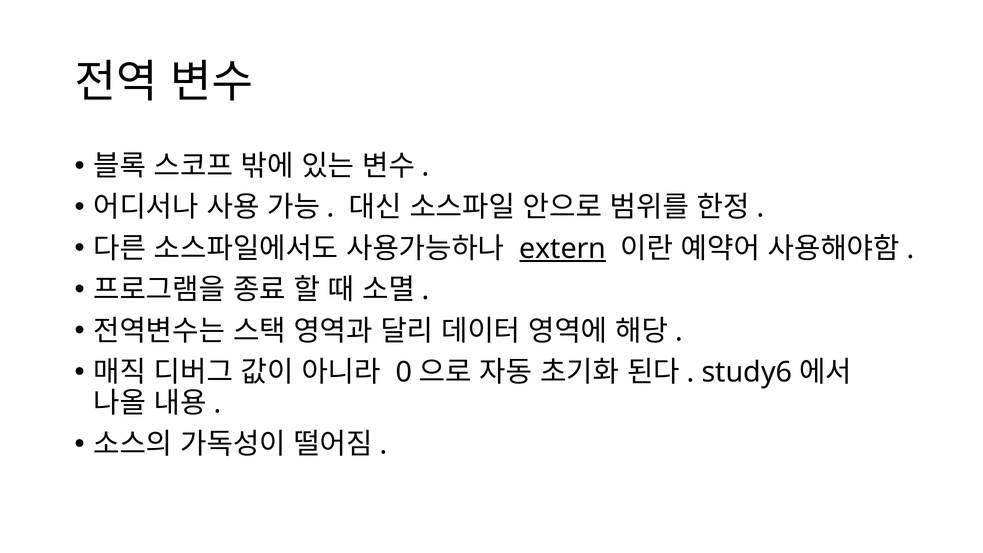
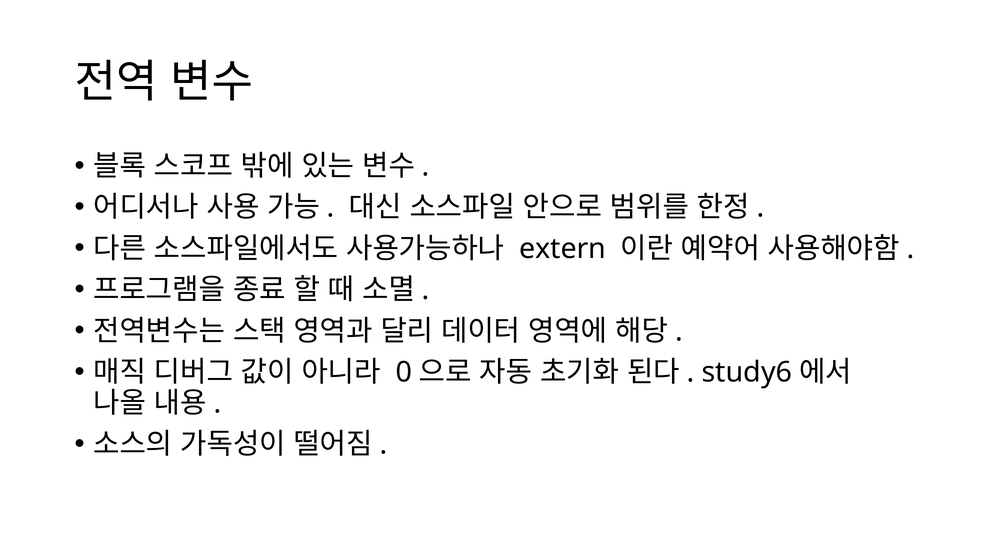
extern underline: present -> none
